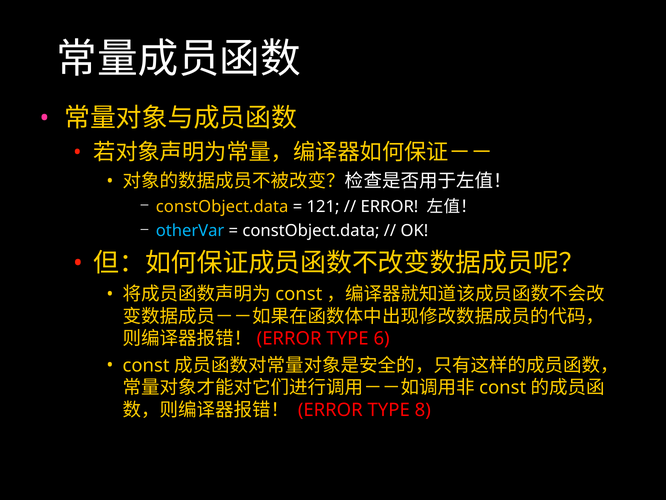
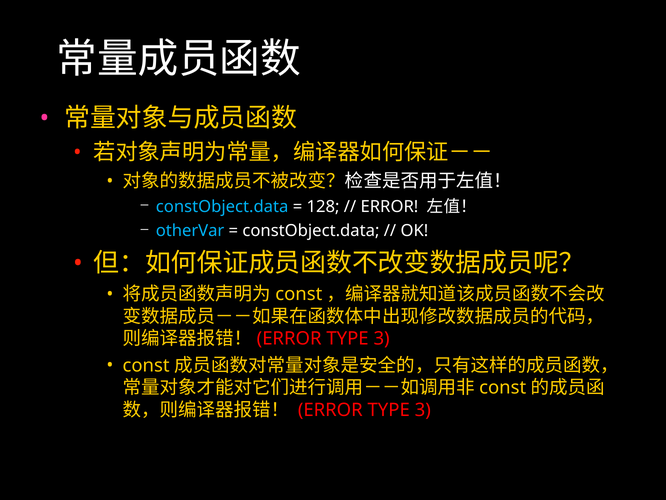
constObject.data at (222, 206) colour: yellow -> light blue
121: 121 -> 128
6 at (382, 338): 6 -> 3
8 at (423, 410): 8 -> 3
